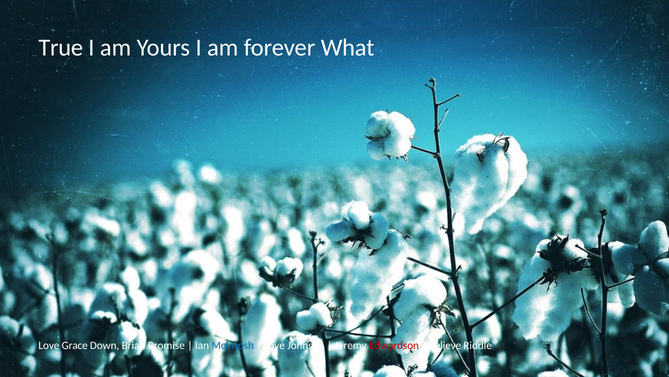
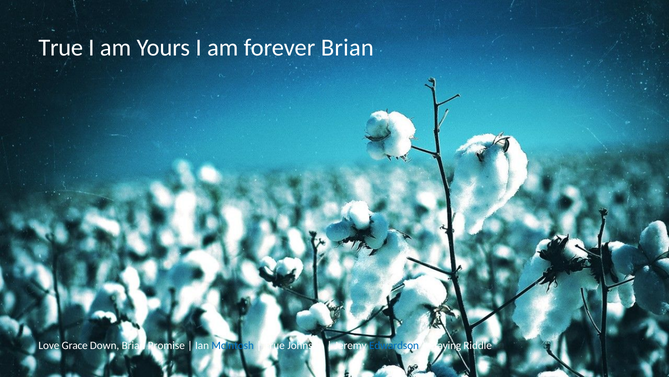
forever What: What -> Brian
Love at (274, 345): Love -> True
Edwardson colour: red -> blue
Believe: Believe -> Staying
